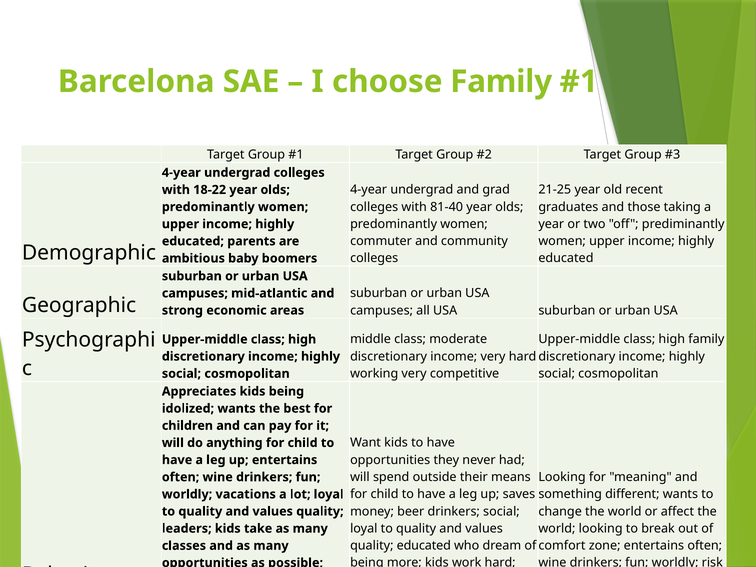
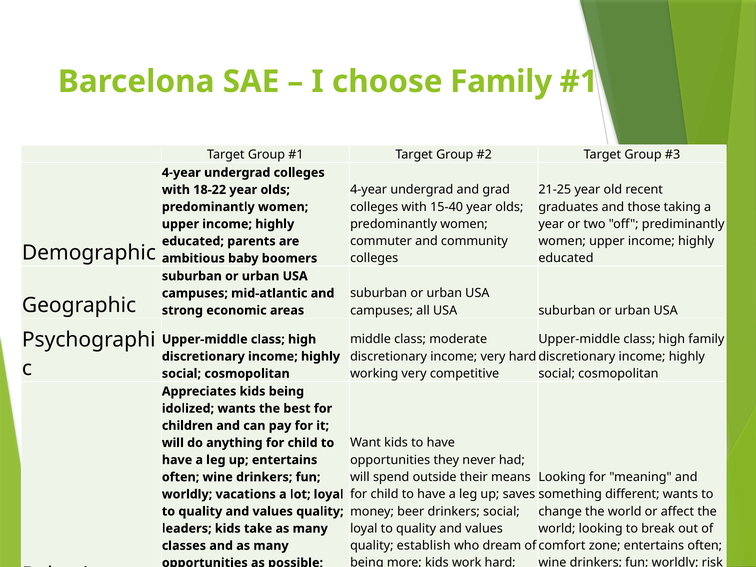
81-40: 81-40 -> 15-40
quality educated: educated -> establish
